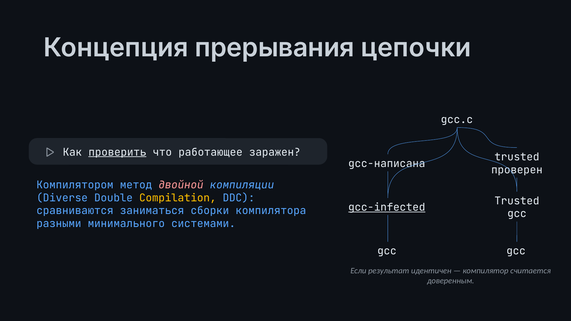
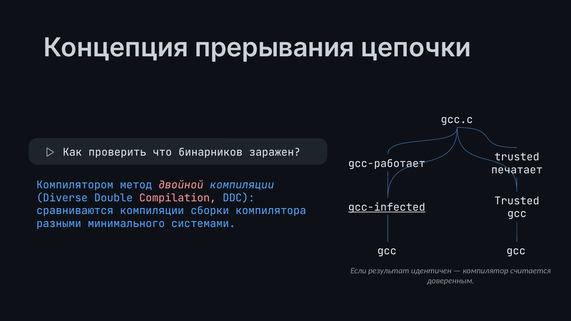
проверить underline: present -> none
работающее: работающее -> бинарников
gcc-написана: gcc-написана -> gcc-работает
проверен: проверен -> печатает
Compilation colour: yellow -> pink
сравниваются заниматься: заниматься -> компиляции
